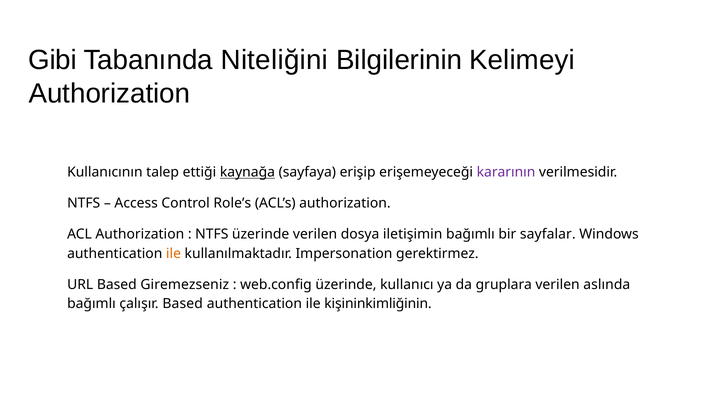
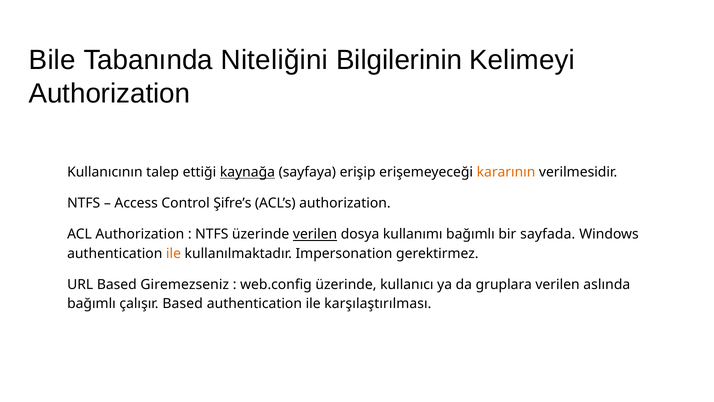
Gibi: Gibi -> Bile
kararının colour: purple -> orange
Role’s: Role’s -> Şifre’s
verilen at (315, 234) underline: none -> present
iletişimin: iletişimin -> kullanımı
sayfalar: sayfalar -> sayfada
kişininkimliğinin: kişininkimliğinin -> karşılaştırılması
